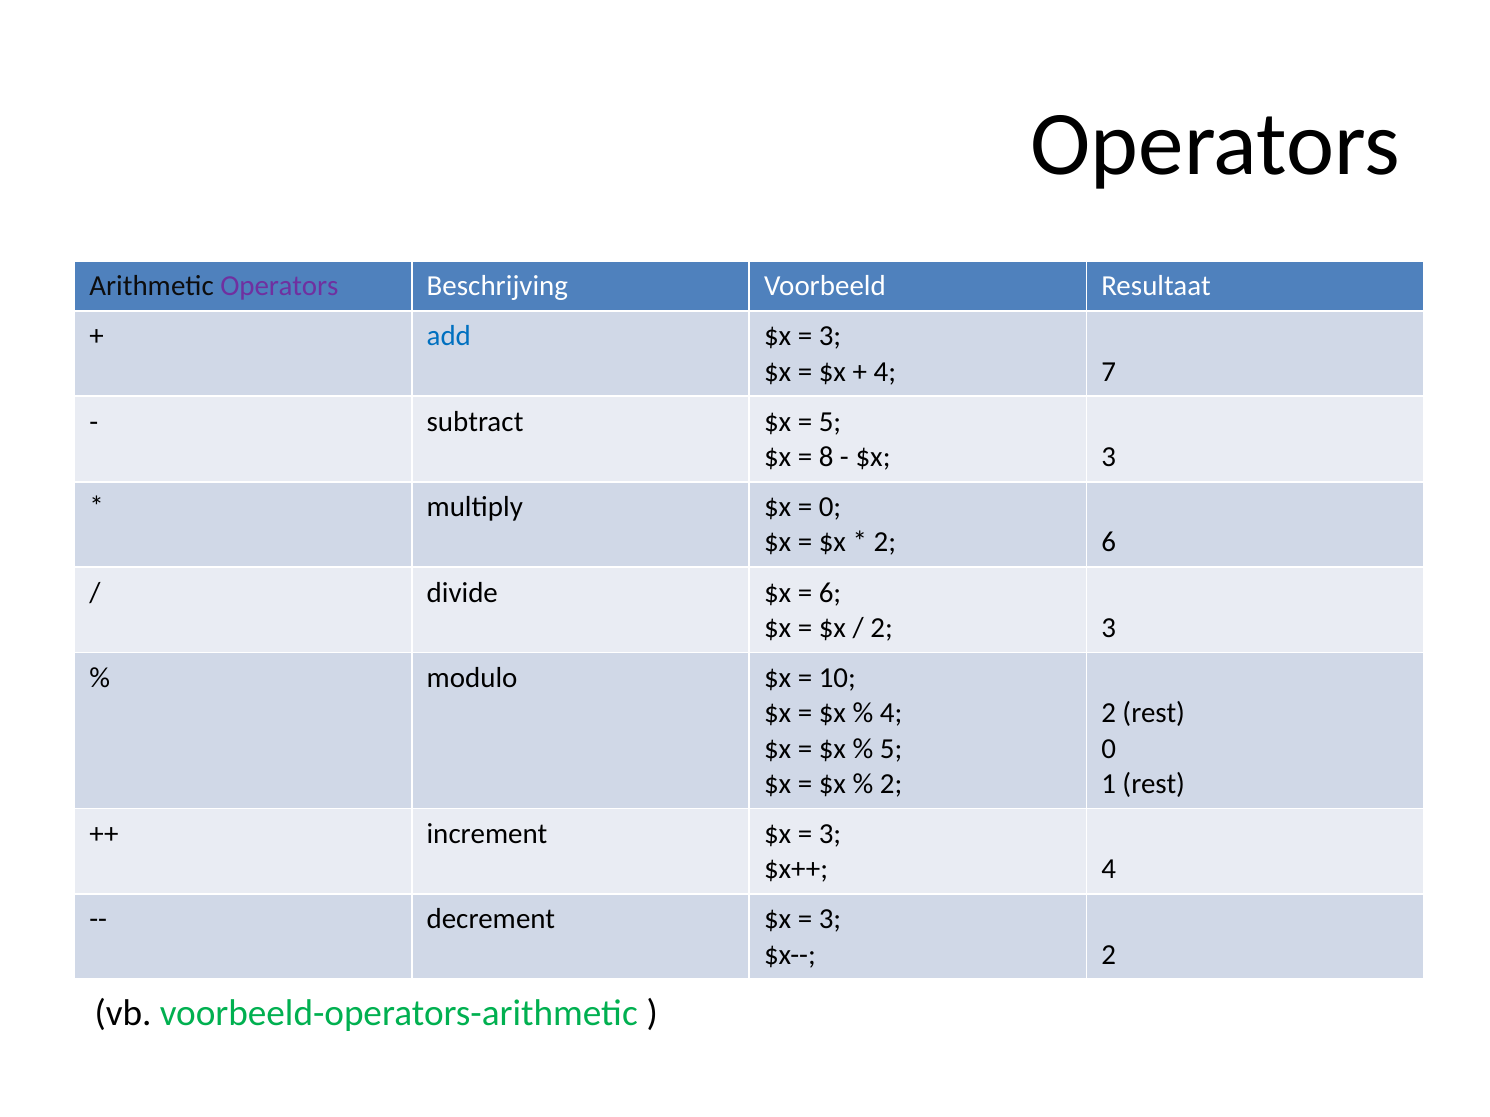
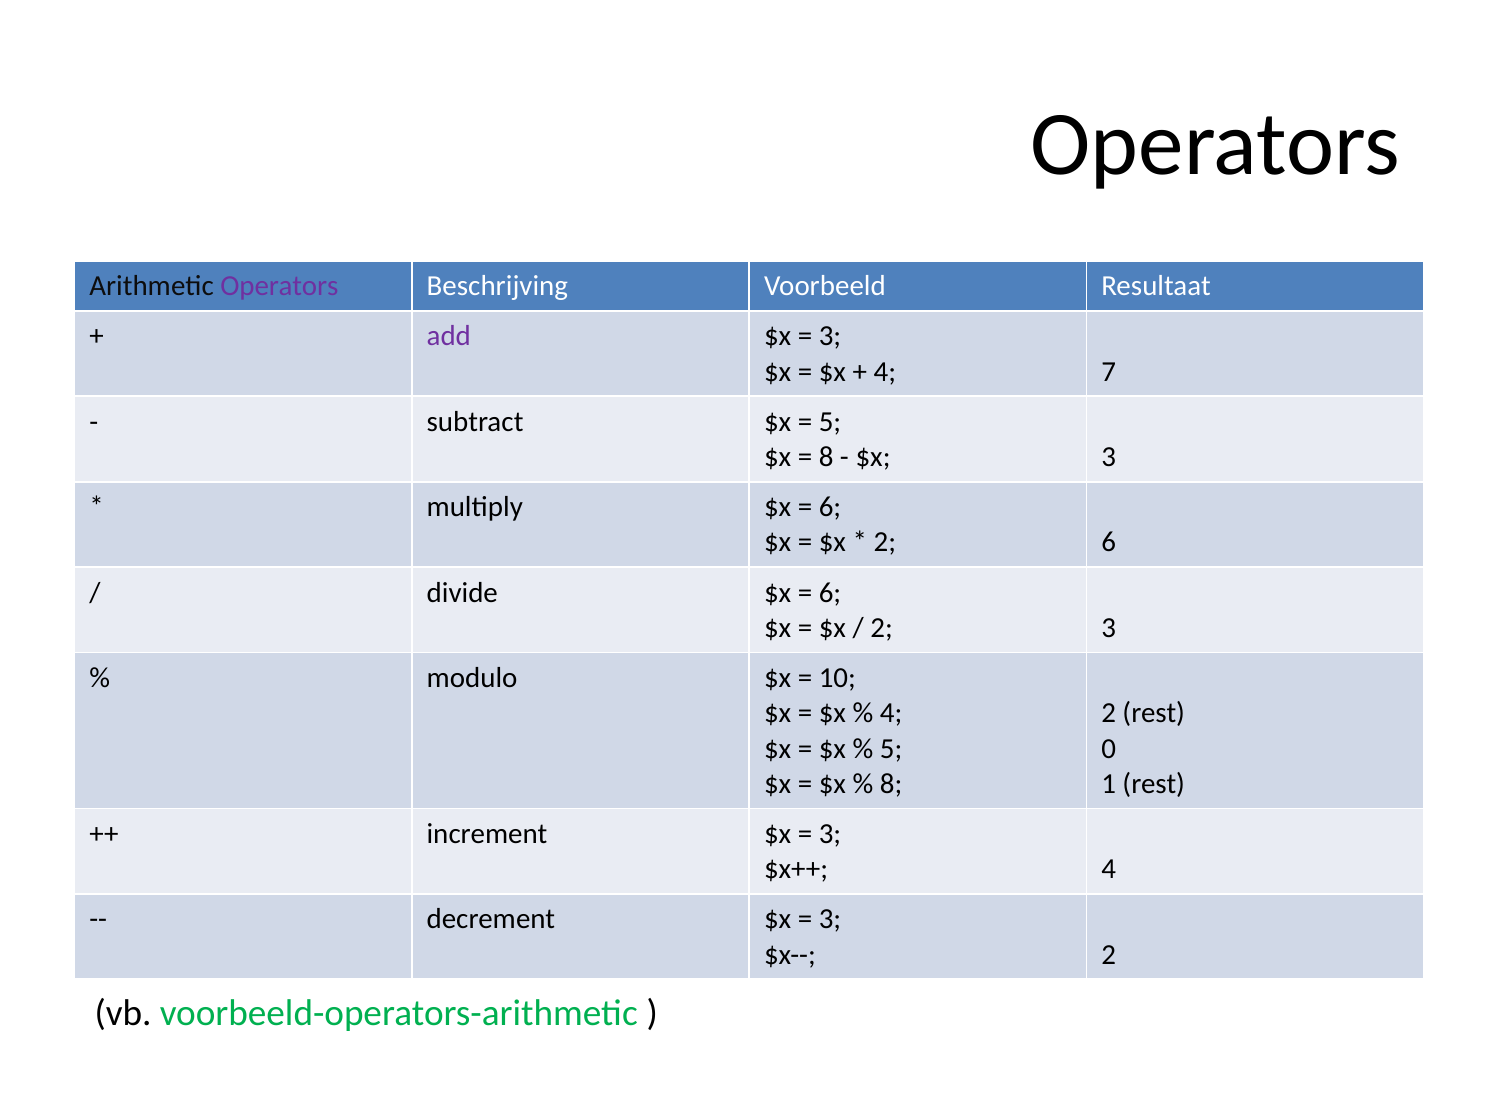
add colour: blue -> purple
0 at (830, 507): 0 -> 6
2 at (891, 784): 2 -> 8
